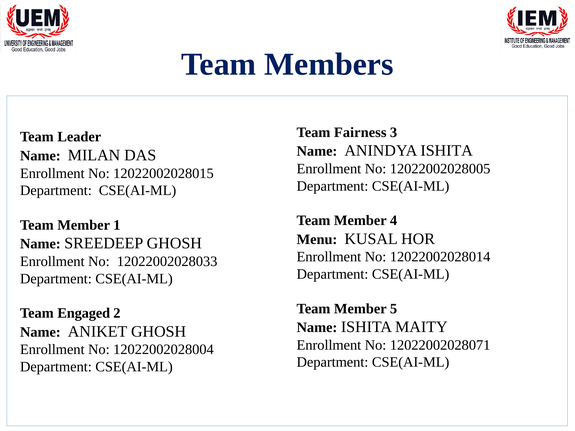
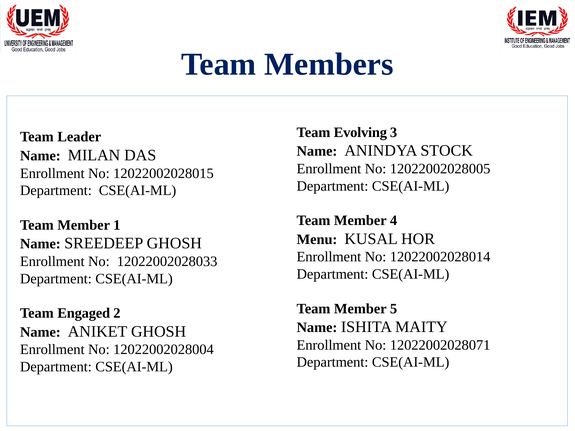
Fairness: Fairness -> Evolving
ANINDYA ISHITA: ISHITA -> STOCK
